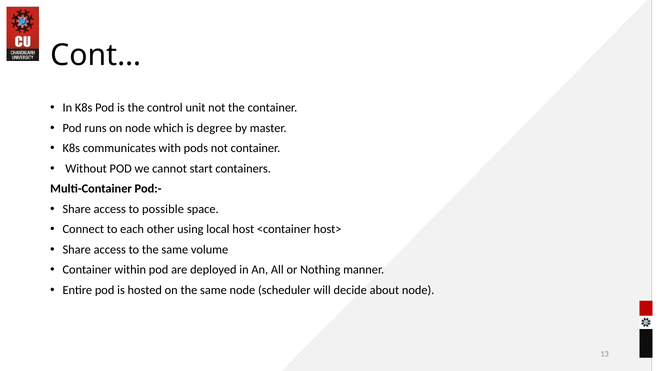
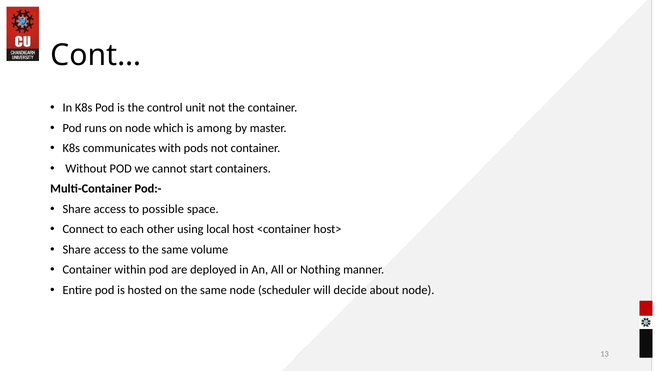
degree: degree -> among
